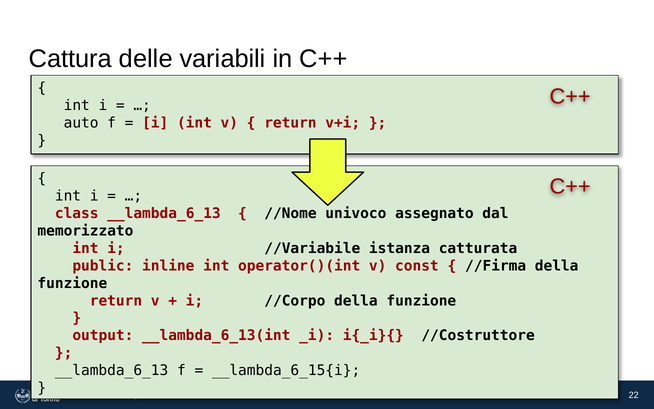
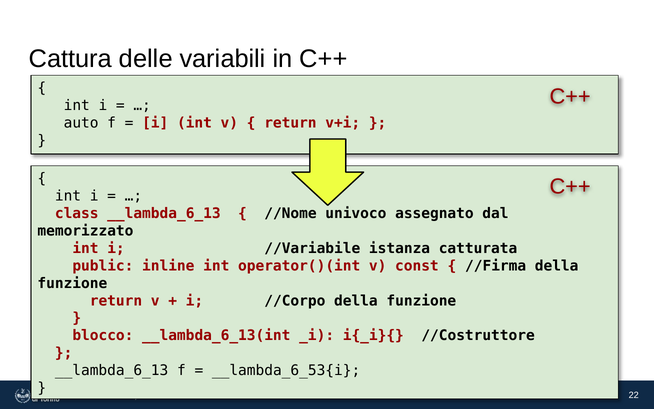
output: output -> blocco
__lambda_6_15{i: __lambda_6_15{i -> __lambda_6_53{i
